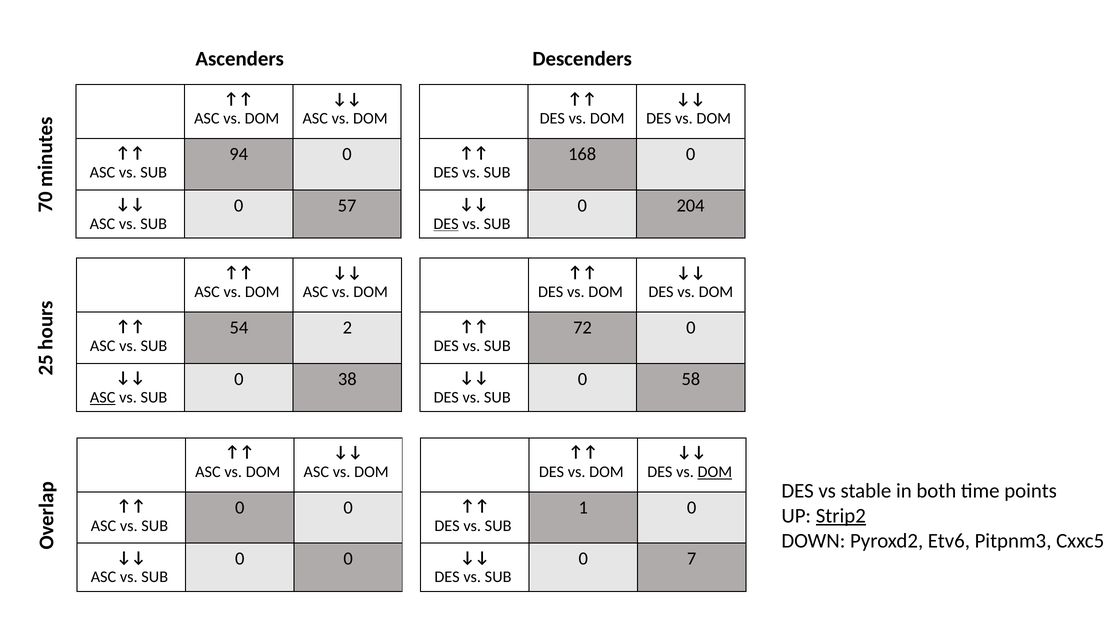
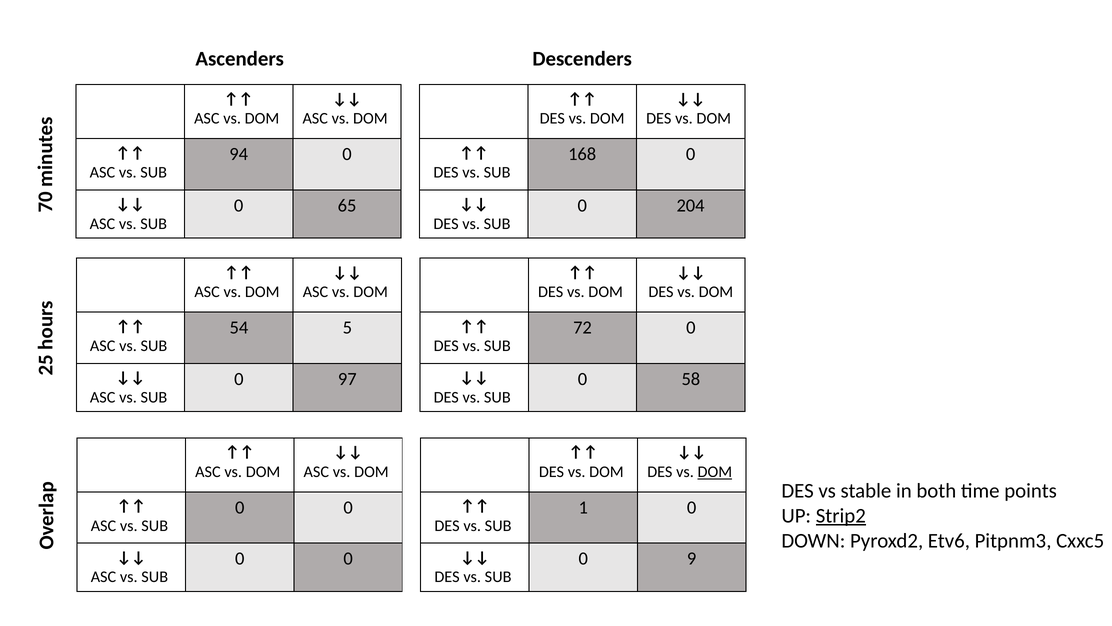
57: 57 -> 65
DES at (446, 224) underline: present -> none
54 2: 2 -> 5
38: 38 -> 97
ASC at (103, 397) underline: present -> none
0 7: 7 -> 9
